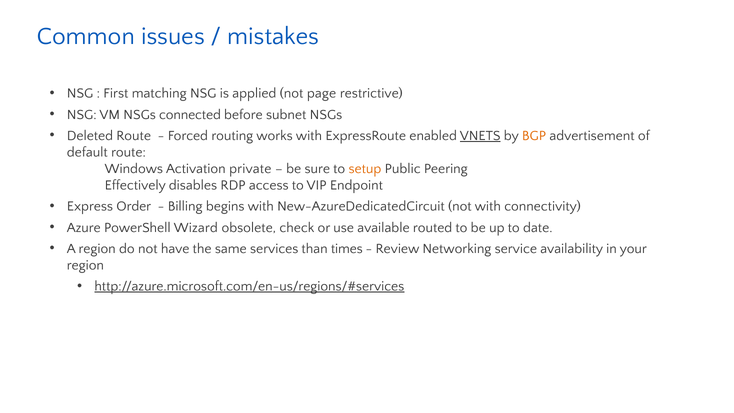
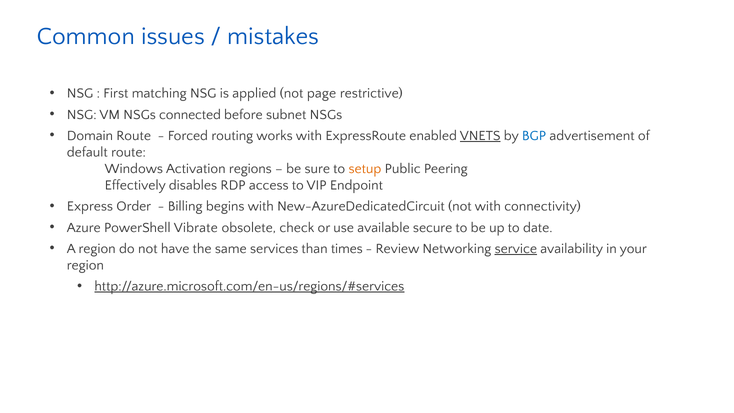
Deleted: Deleted -> Domain
BGP colour: orange -> blue
private: private -> regions
Wizard: Wizard -> Vibrate
routed: routed -> secure
service underline: none -> present
